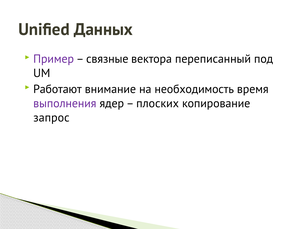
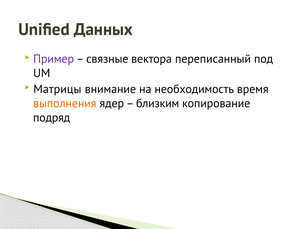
Работают: Работают -> Матрицы
выполнения colour: purple -> orange
плоских: плоских -> близким
запрос: запрос -> подряд
